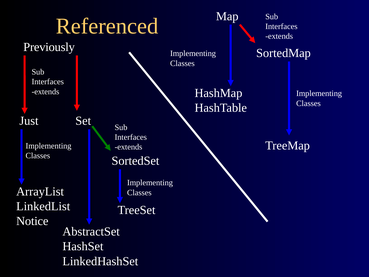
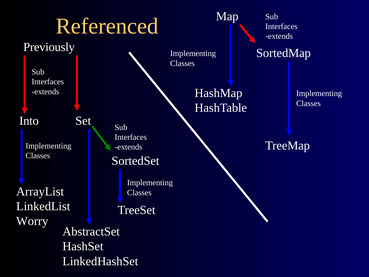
Just: Just -> Into
Notice: Notice -> Worry
